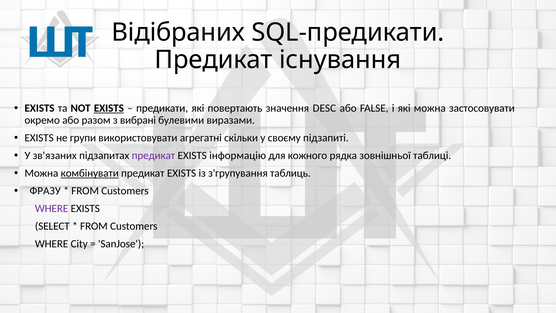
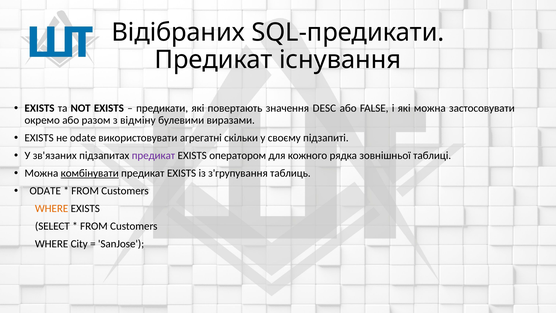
EXISTS at (109, 108) underline: present -> none
вибрані: вибрані -> відміну
групи: групи -> оdate
інформацію: інформацію -> оператором
ФРАЗУ: ФРАЗУ -> ODATE
WHERE at (52, 208) colour: purple -> orange
